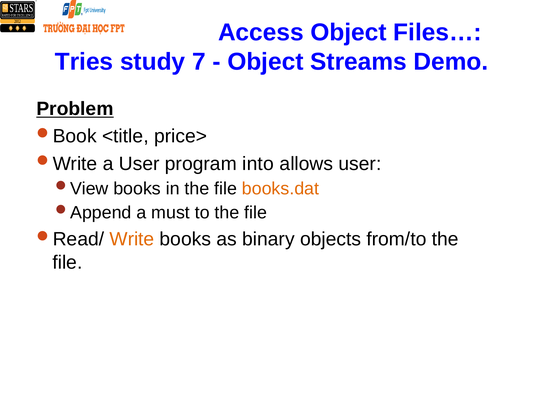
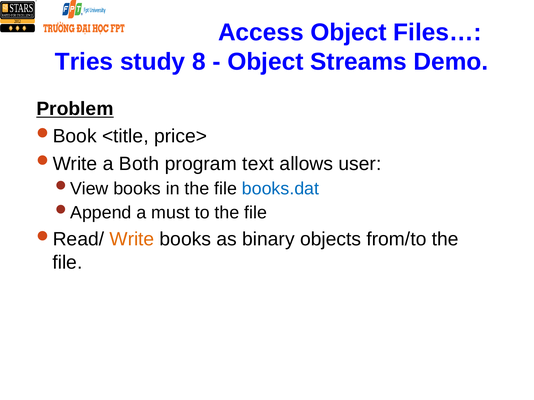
7: 7 -> 8
a User: User -> Both
into: into -> text
books.dat colour: orange -> blue
